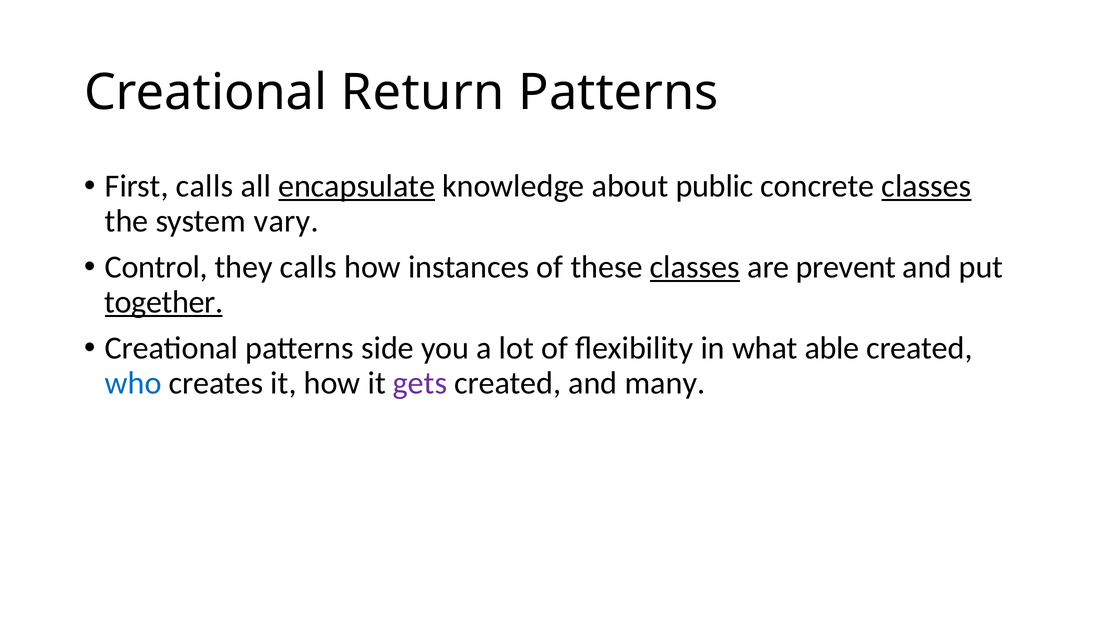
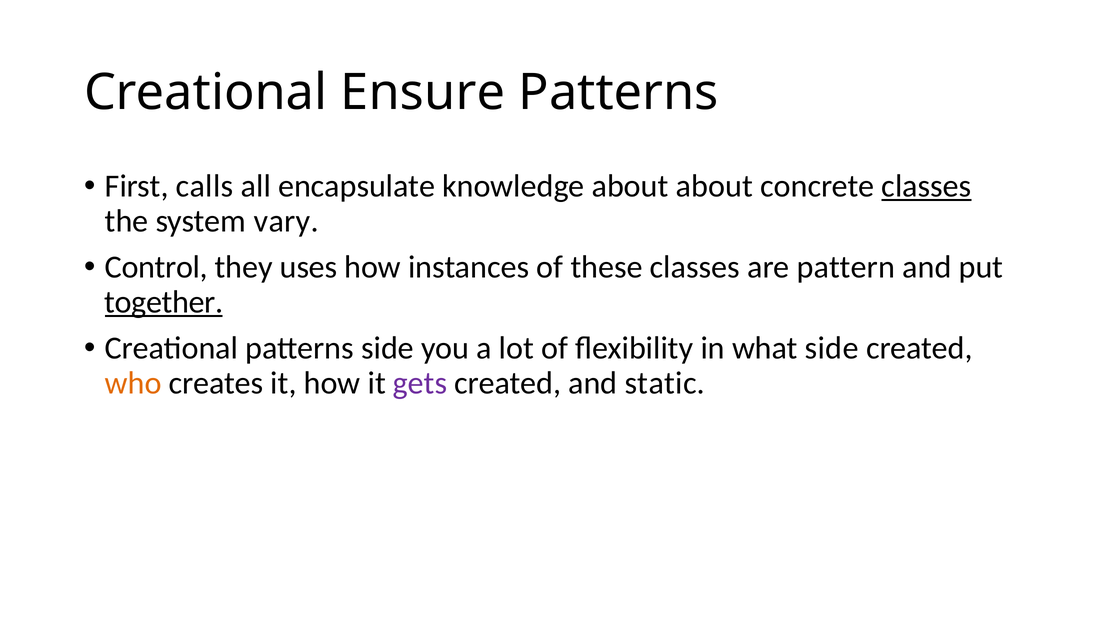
Return: Return -> Ensure
encapsulate underline: present -> none
about public: public -> about
they calls: calls -> uses
classes at (695, 267) underline: present -> none
prevent: prevent -> pattern
what able: able -> side
who colour: blue -> orange
many: many -> static
